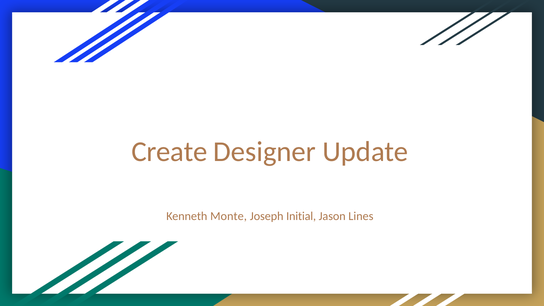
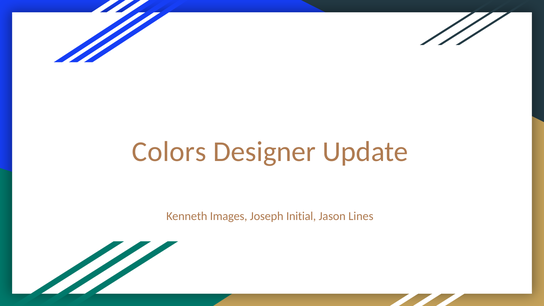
Create: Create -> Colors
Monte: Monte -> Images
